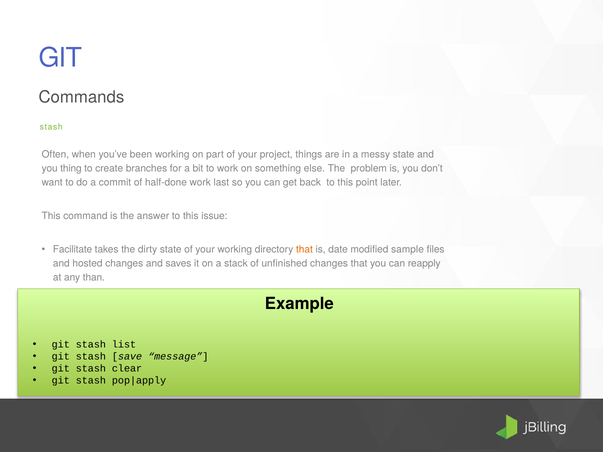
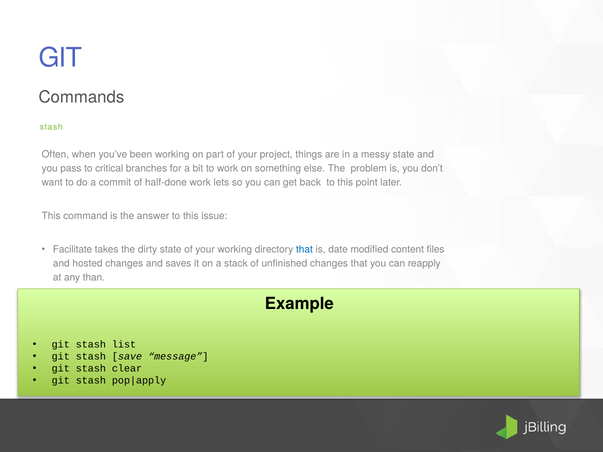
thing: thing -> pass
create: create -> critical
last: last -> lets
that at (304, 250) colour: orange -> blue
sample: sample -> content
